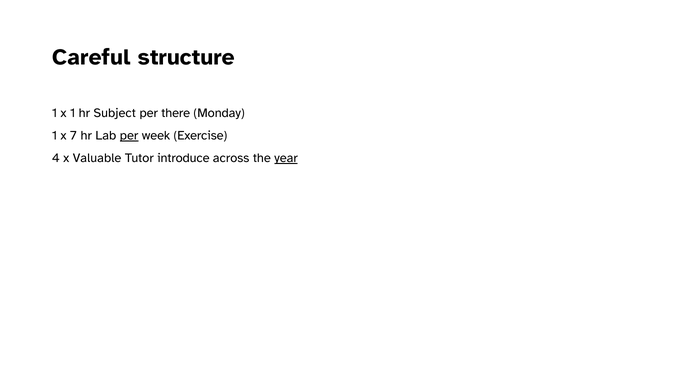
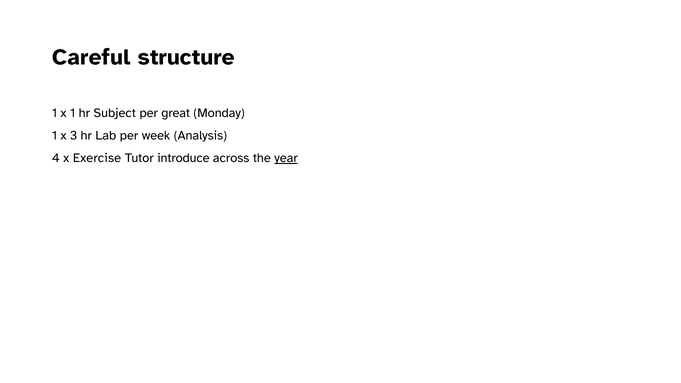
there: there -> great
7: 7 -> 3
per at (129, 135) underline: present -> none
Exercise: Exercise -> Analysis
Valuable: Valuable -> Exercise
